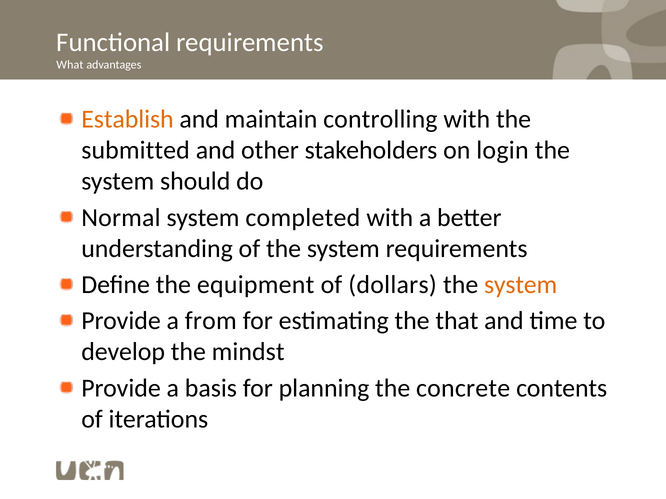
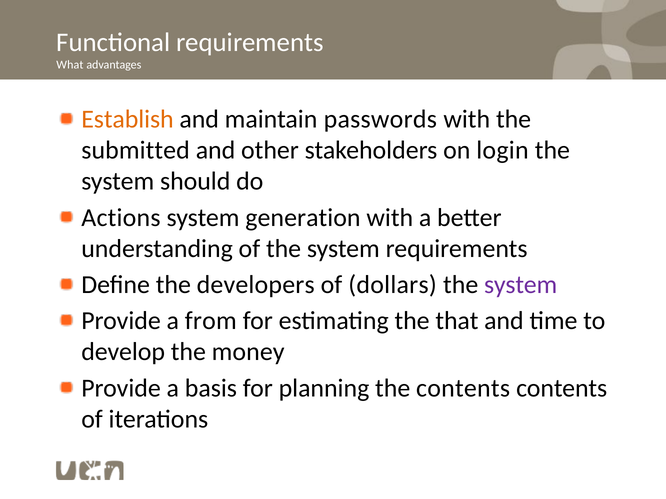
controlling: controlling -> passwords
Normal: Normal -> Actions
completed: completed -> generation
equipment: equipment -> developers
system at (521, 285) colour: orange -> purple
mindst: mindst -> money
the concrete: concrete -> contents
